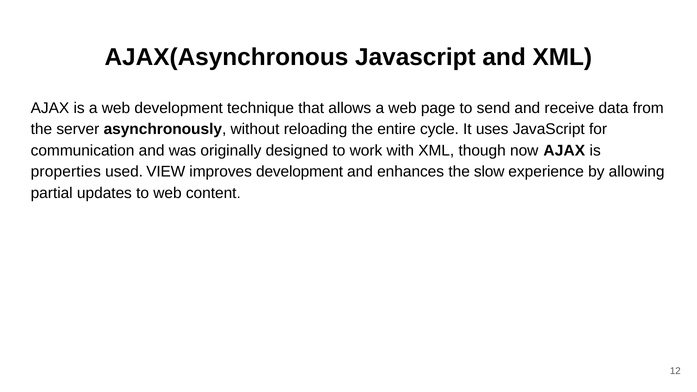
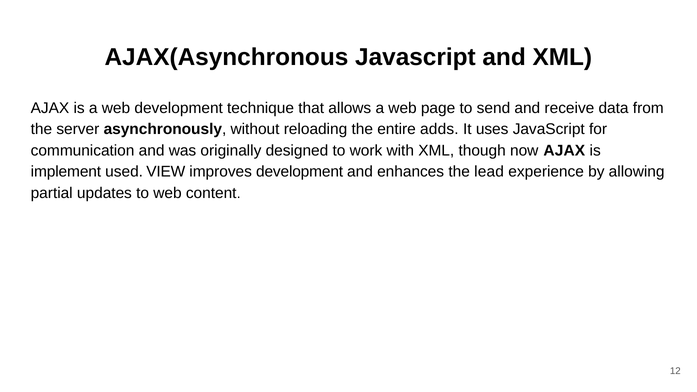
cycle: cycle -> adds
properties: properties -> implement
slow: slow -> lead
